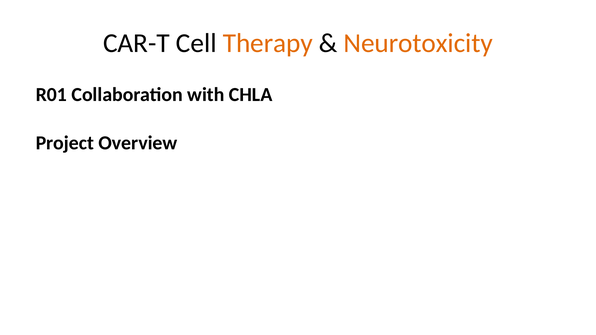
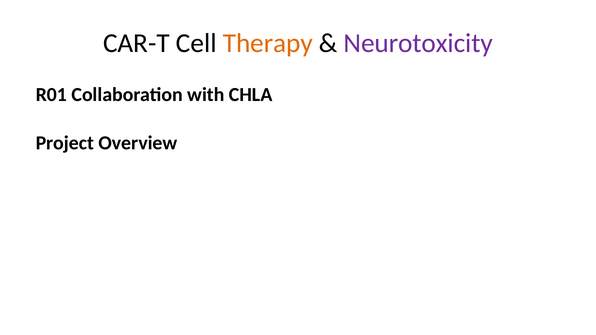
Neurotoxicity colour: orange -> purple
